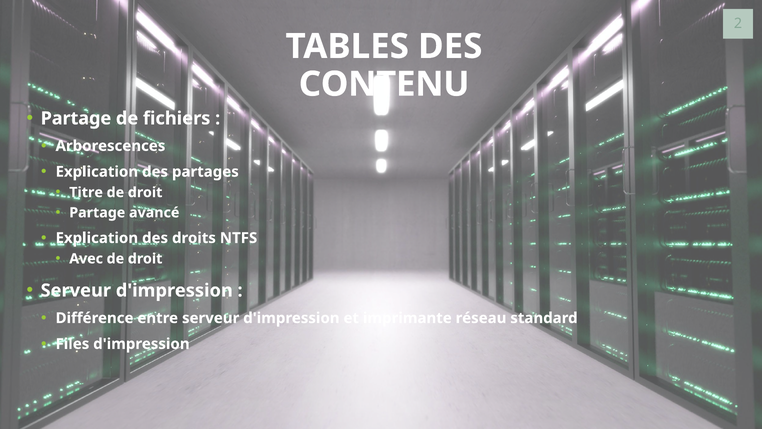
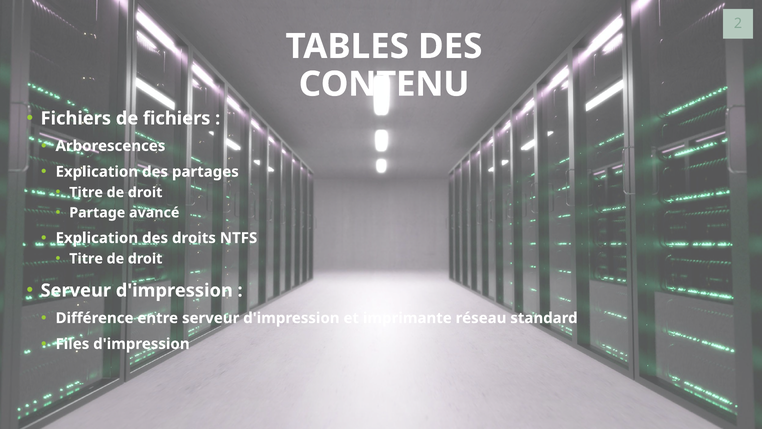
Partage at (76, 118): Partage -> Fichiers
Avec at (86, 259): Avec -> Titre
